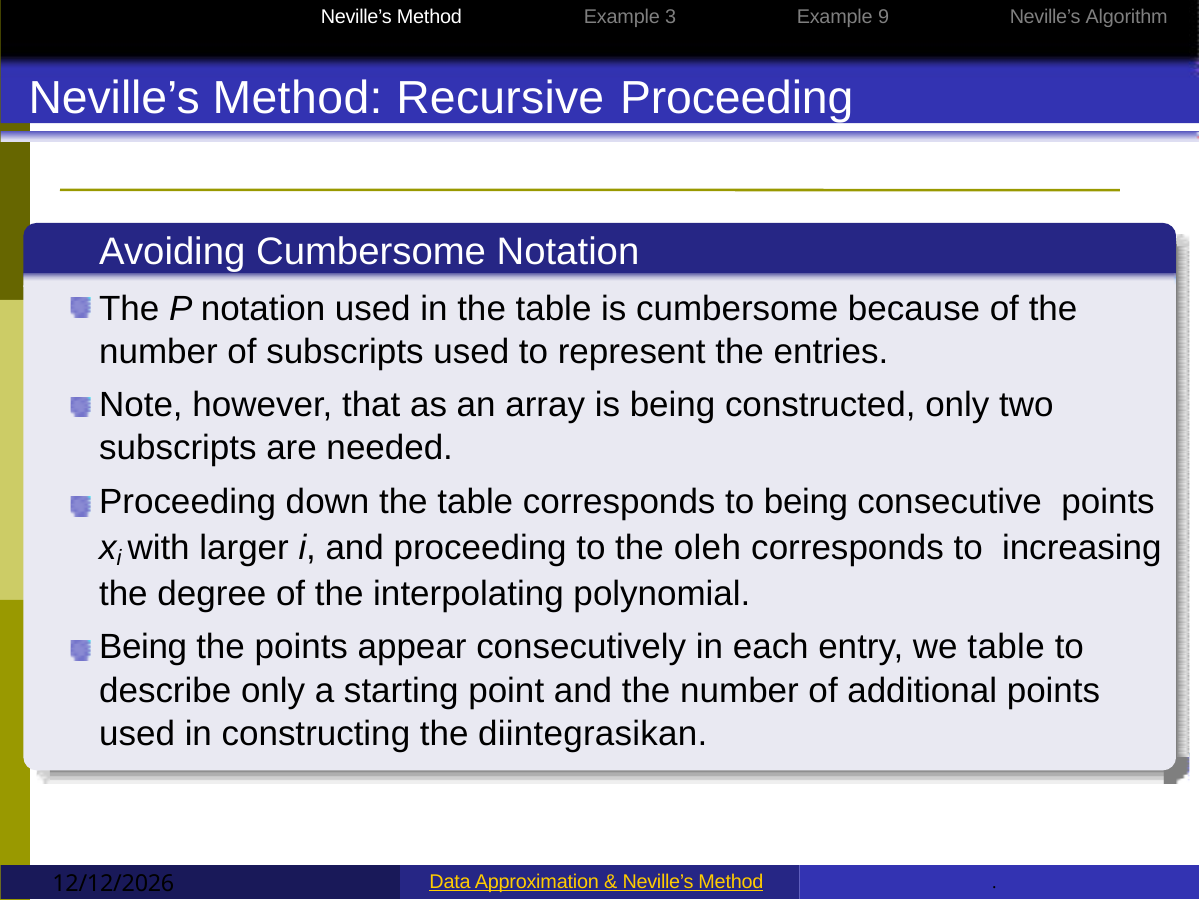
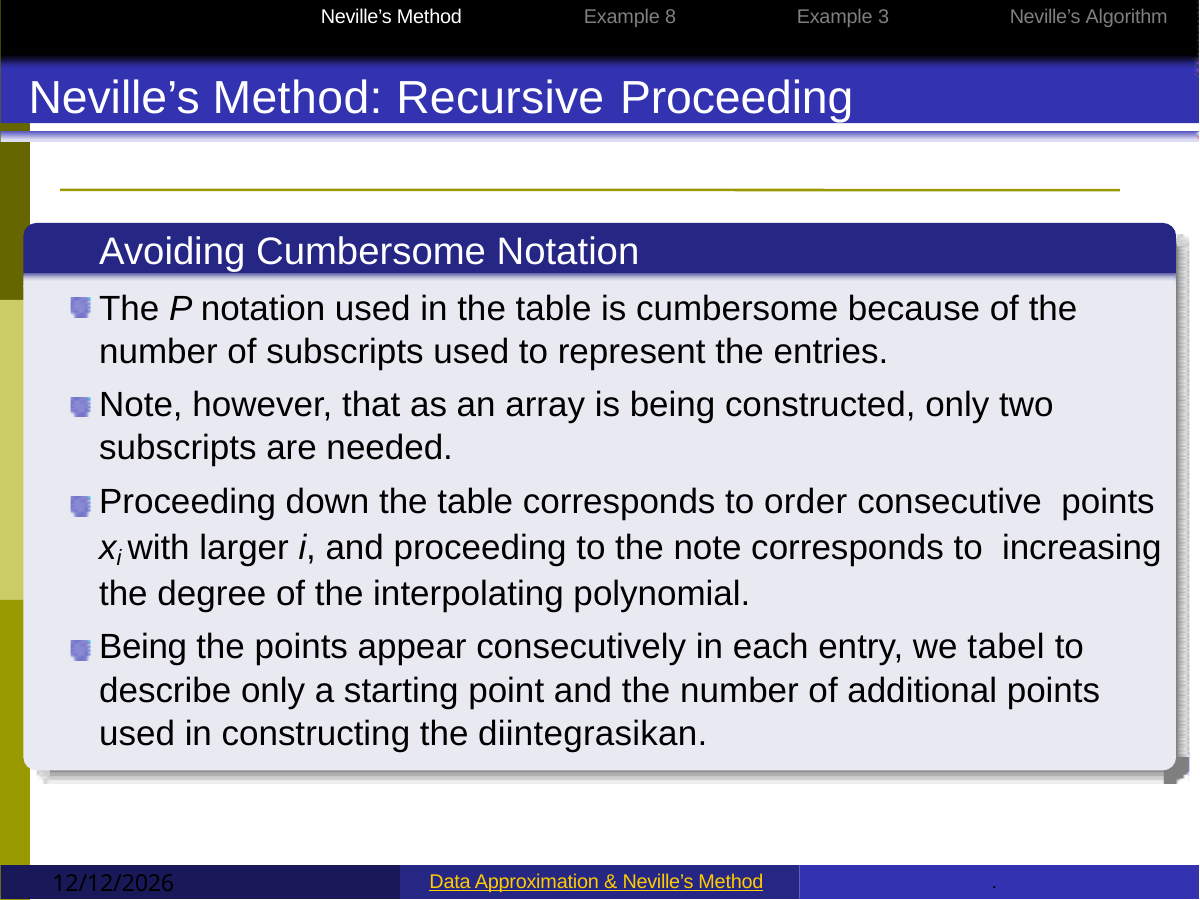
3: 3 -> 8
9: 9 -> 3
to being: being -> order
the oleh: oleh -> note
we table: table -> tabel
